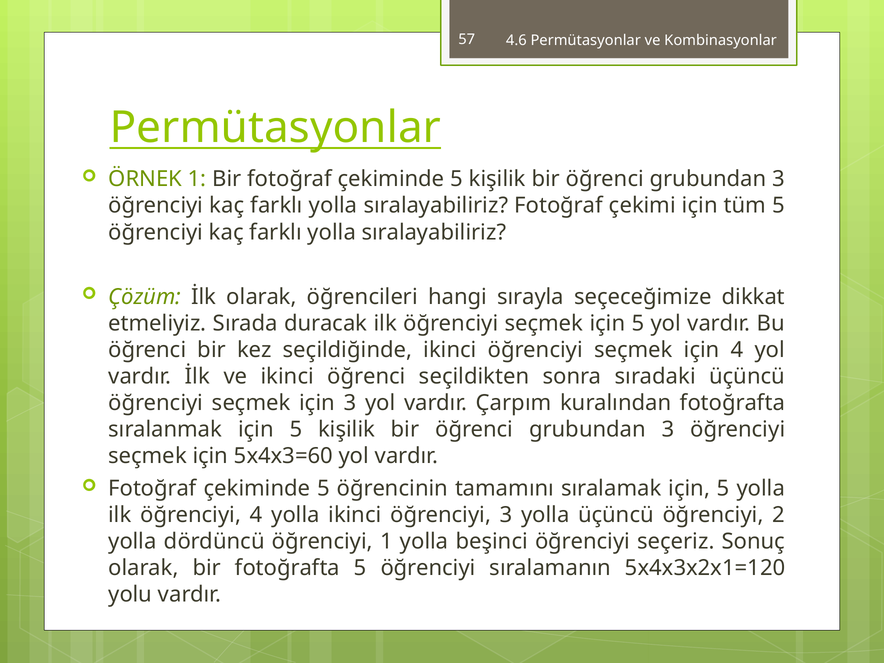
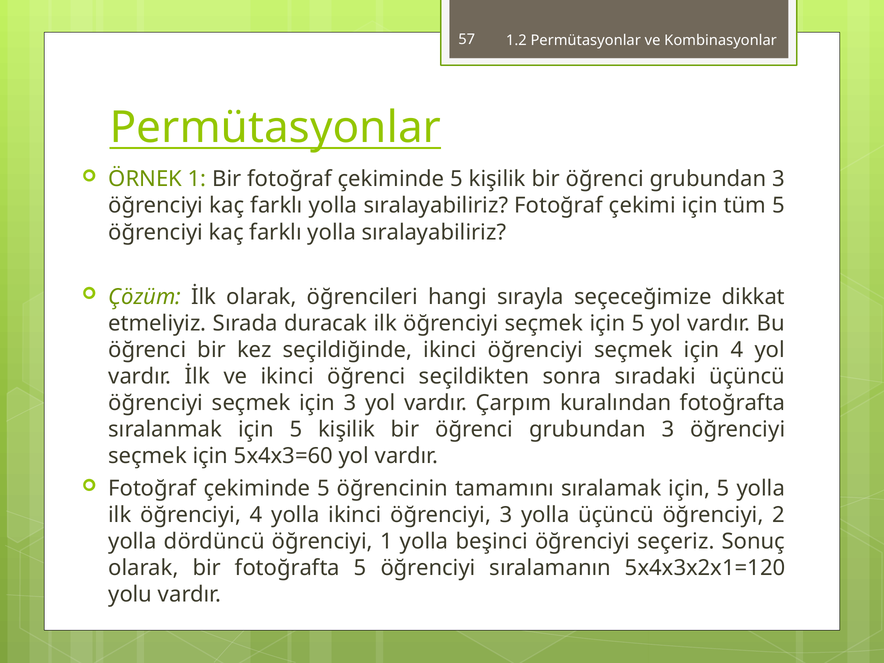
4.6: 4.6 -> 1.2
